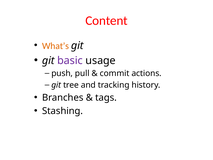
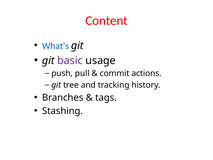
What’s colour: orange -> blue
